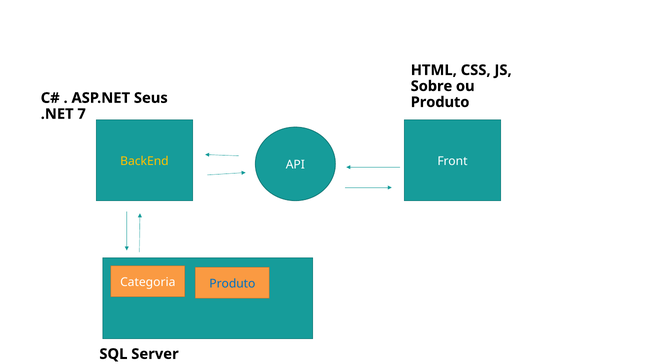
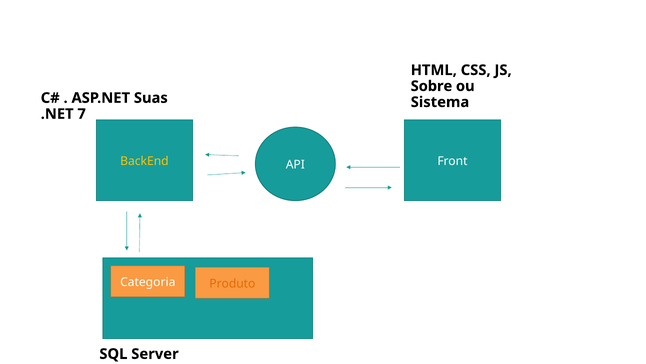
Seus: Seus -> Suas
Produto at (440, 102): Produto -> Sistema
Produto at (232, 283) colour: blue -> orange
